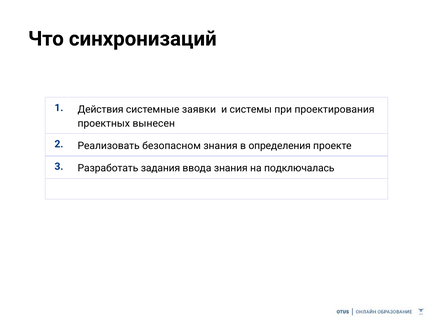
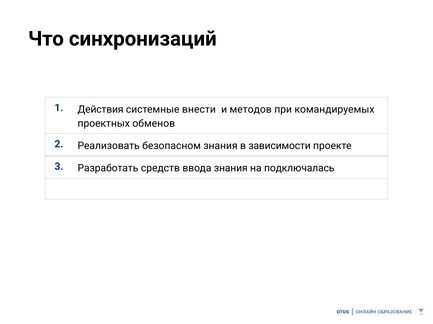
заявки: заявки -> внести
системы: системы -> методов
проектирования: проектирования -> командируемых
вынесен: вынесен -> обменов
определения: определения -> зависимости
задания: задания -> средств
